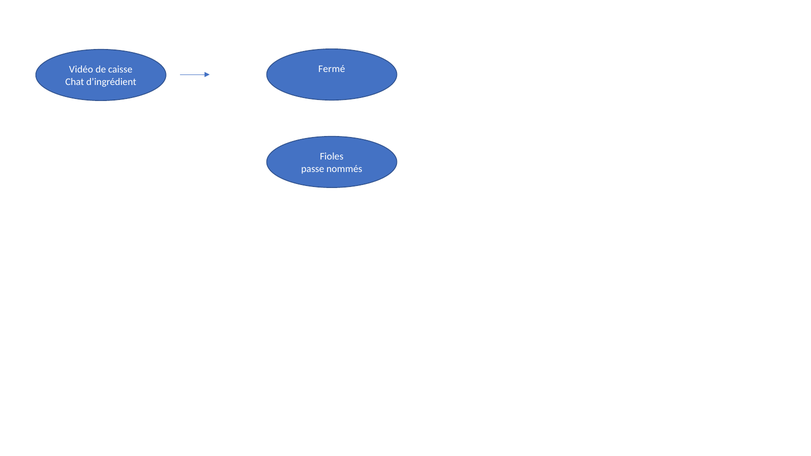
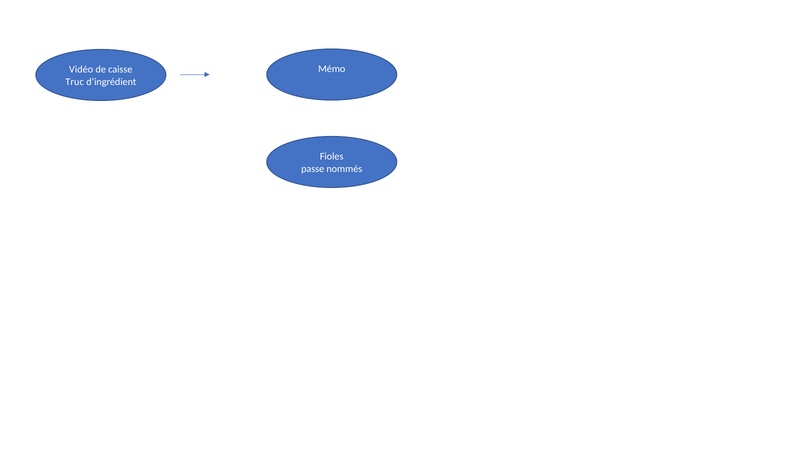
Fermé: Fermé -> Mémo
Chat: Chat -> Truc
